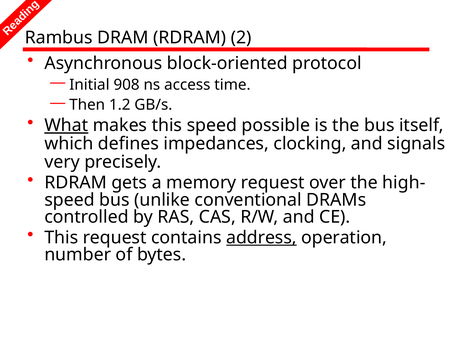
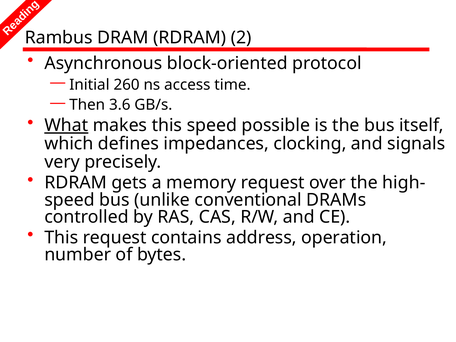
908: 908 -> 260
1.2: 1.2 -> 3.6
address underline: present -> none
